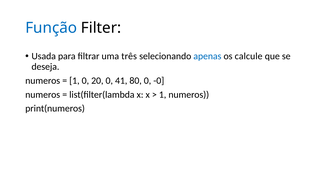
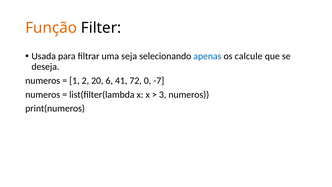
Função colour: blue -> orange
três: três -> seja
1 0: 0 -> 2
20 0: 0 -> 6
80: 80 -> 72
-0: -0 -> -7
1 at (163, 94): 1 -> 3
